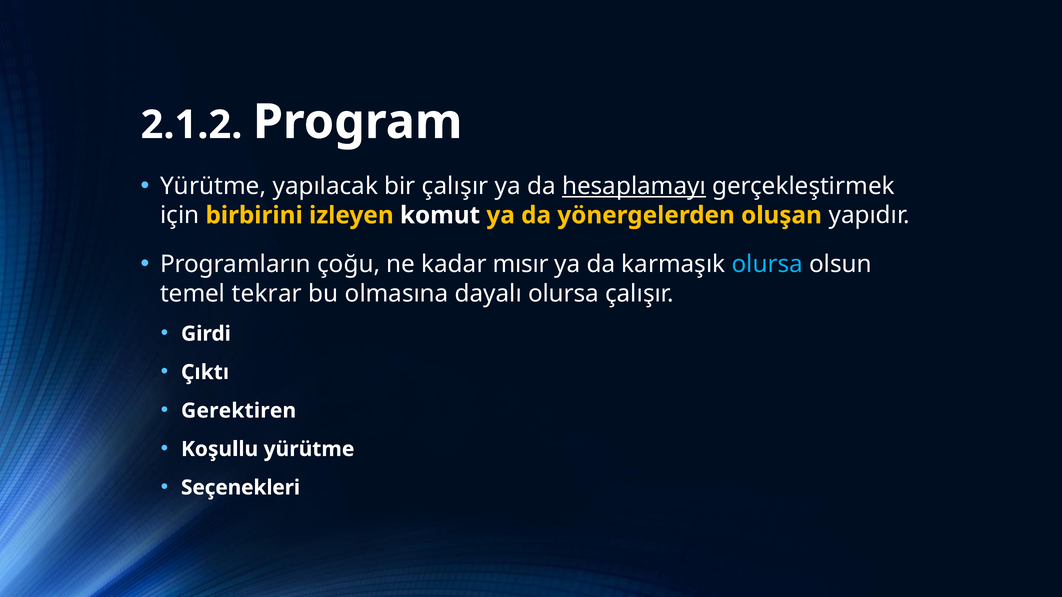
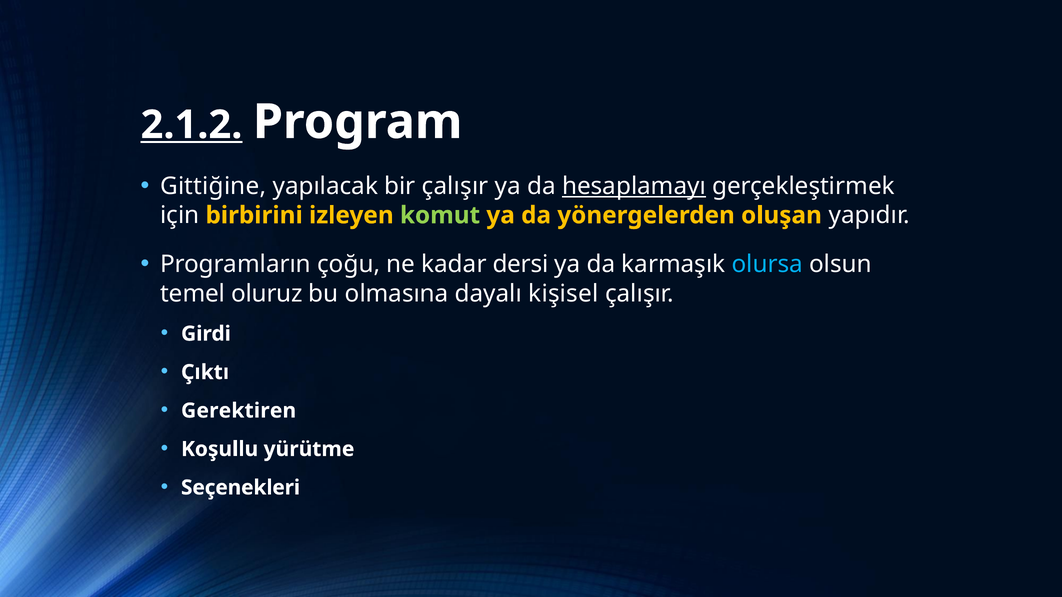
2.1.2 underline: none -> present
Yürütme at (213, 186): Yürütme -> Gittiğine
komut colour: white -> light green
mısır: mısır -> dersi
tekrar: tekrar -> oluruz
dayalı olursa: olursa -> kişisel
